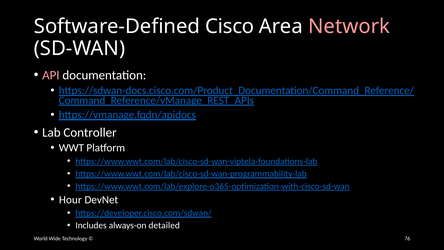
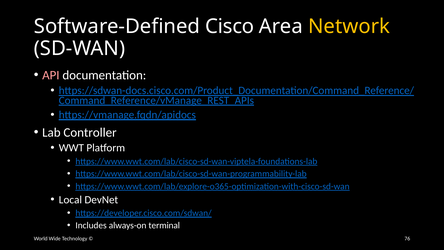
Network colour: pink -> yellow
Hour: Hour -> Local
detailed: detailed -> terminal
